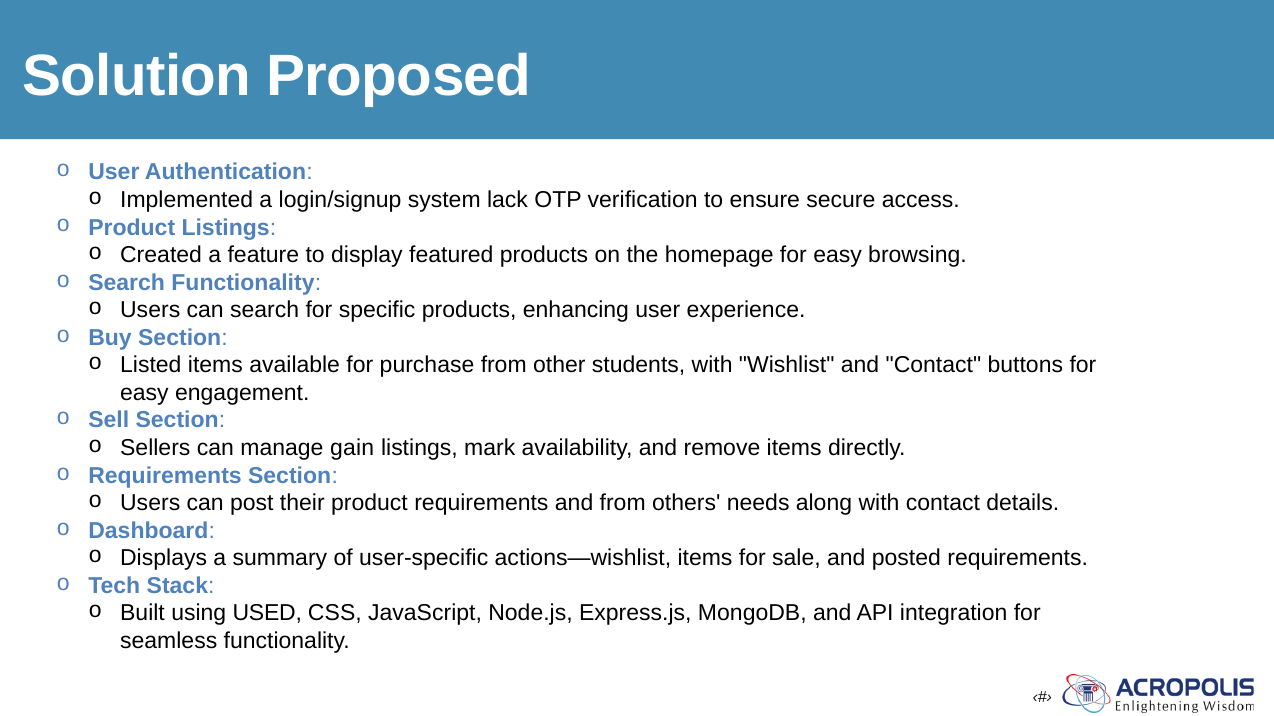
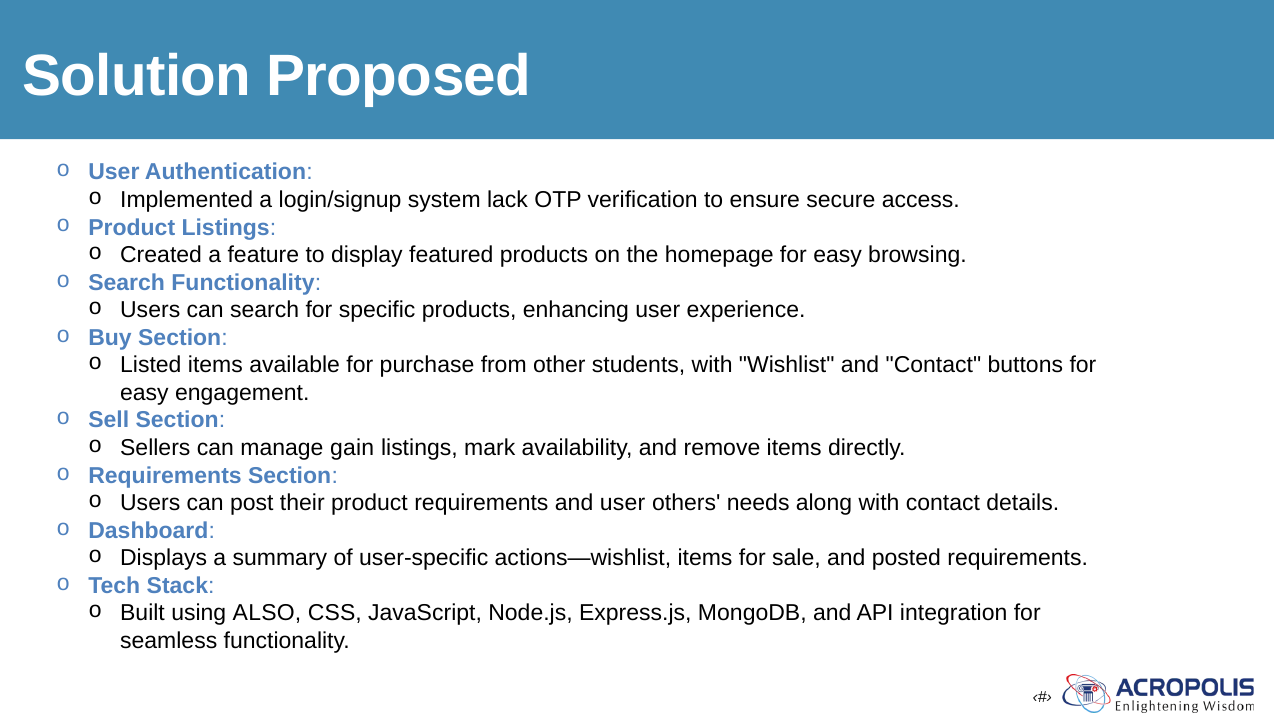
and from: from -> user
USED: USED -> ALSO
